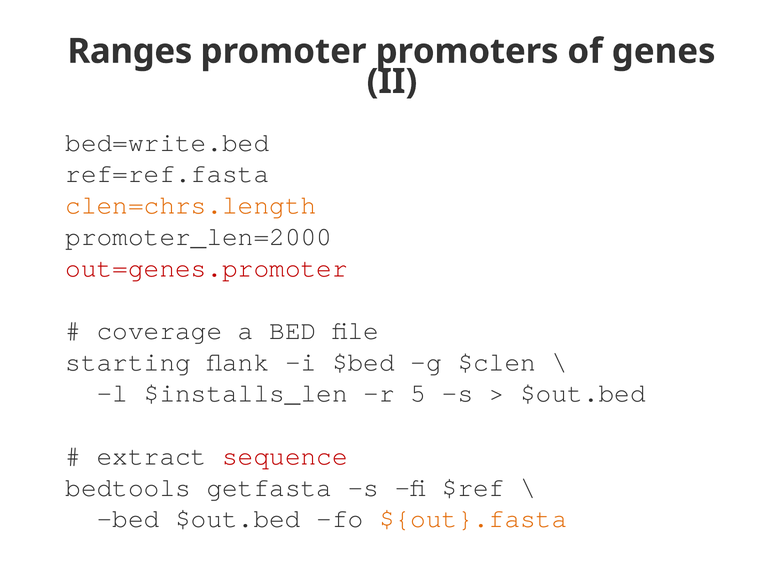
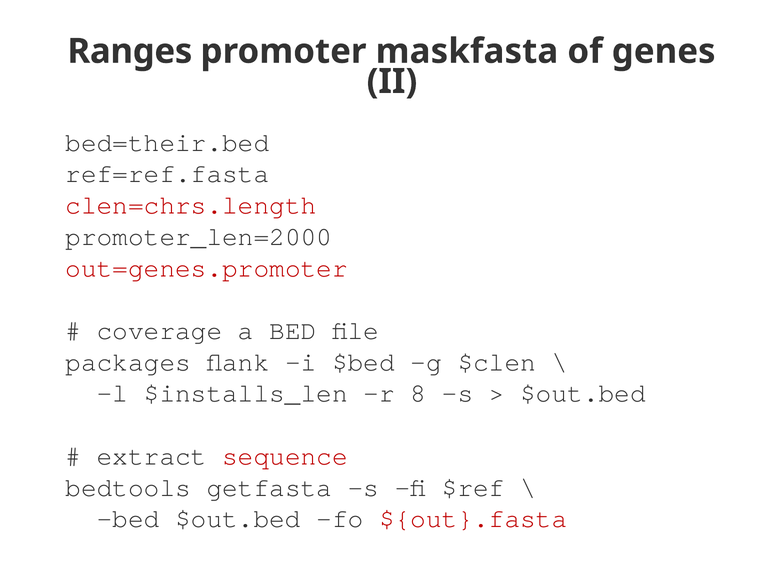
promoters: promoters -> maskfasta
bed=write.bed: bed=write.bed -> bed=their.bed
clen=chrs.length colour: orange -> red
starting: starting -> packages
5: 5 -> 8
${out}.fasta colour: orange -> red
